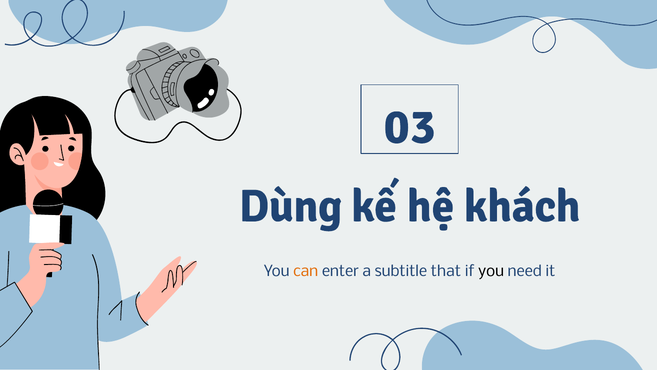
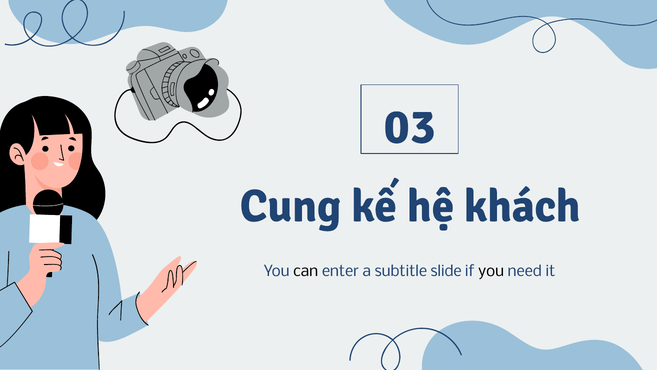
Dùng: Dùng -> Cung
can colour: orange -> black
that: that -> slide
